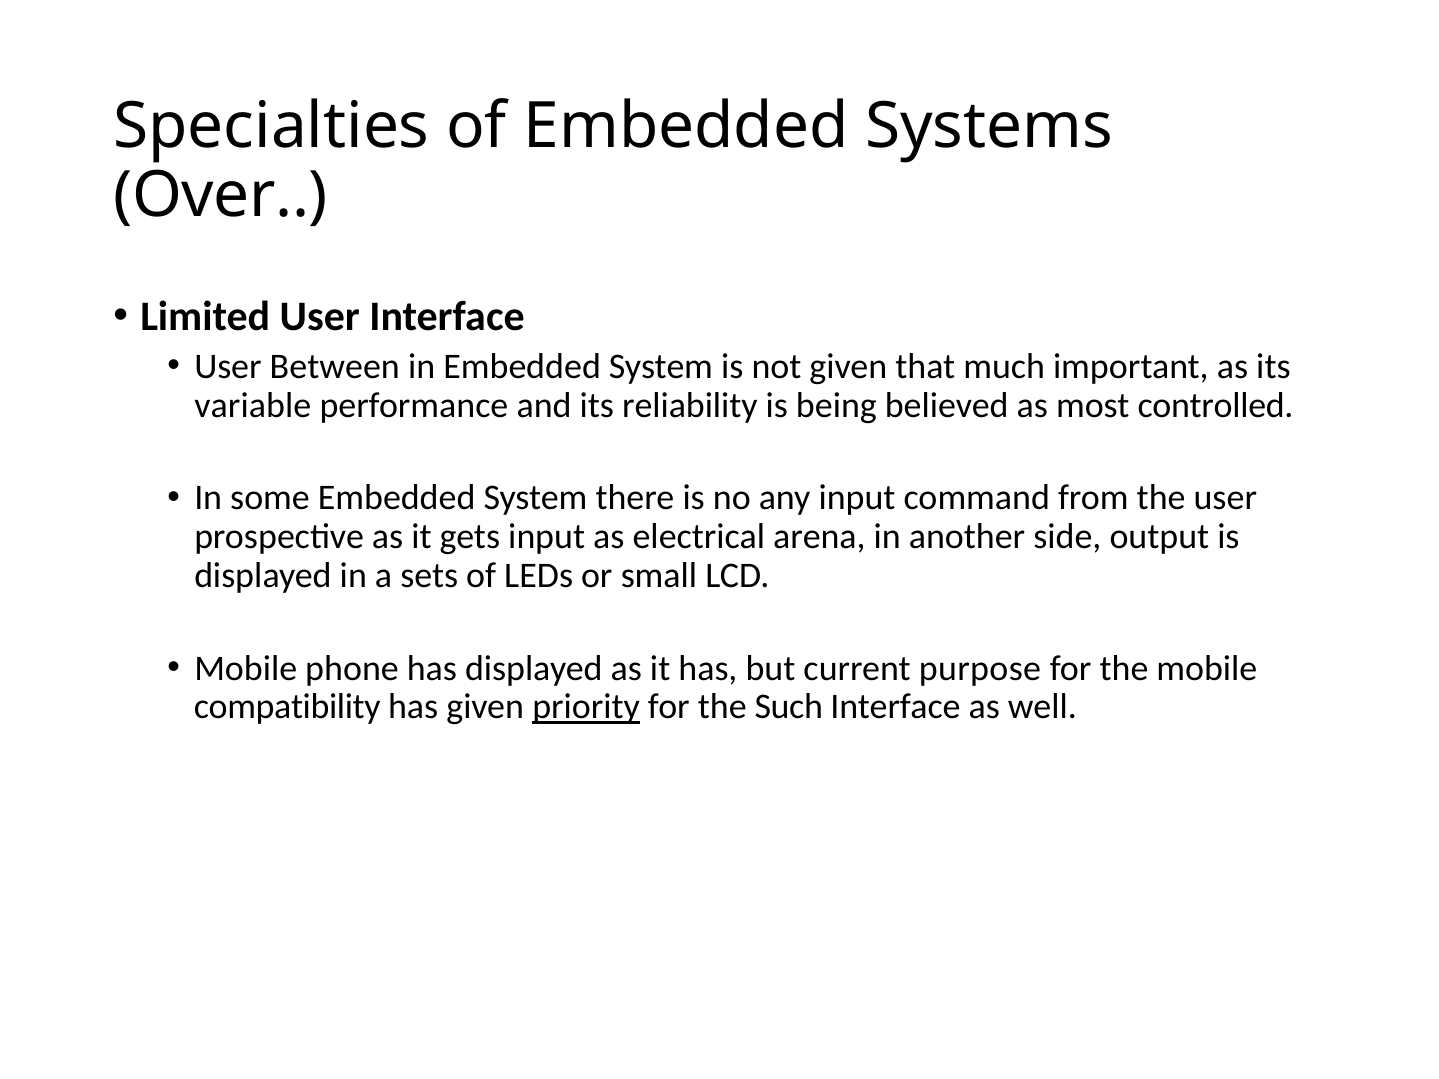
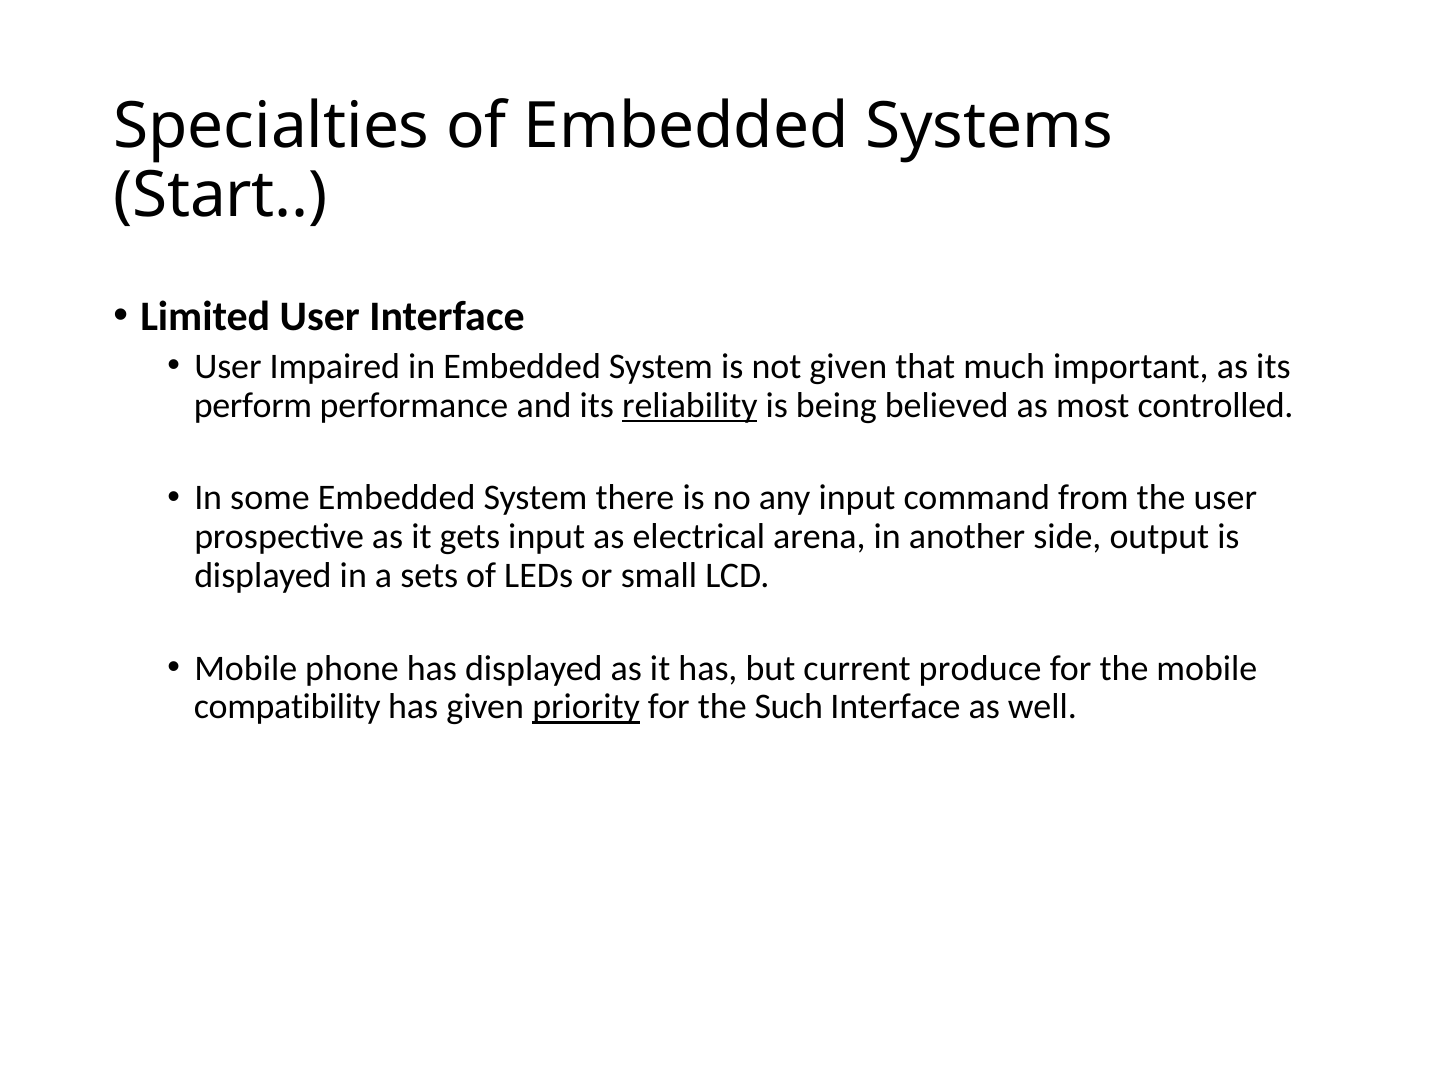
Over: Over -> Start
Between: Between -> Impaired
variable: variable -> perform
reliability underline: none -> present
purpose: purpose -> produce
